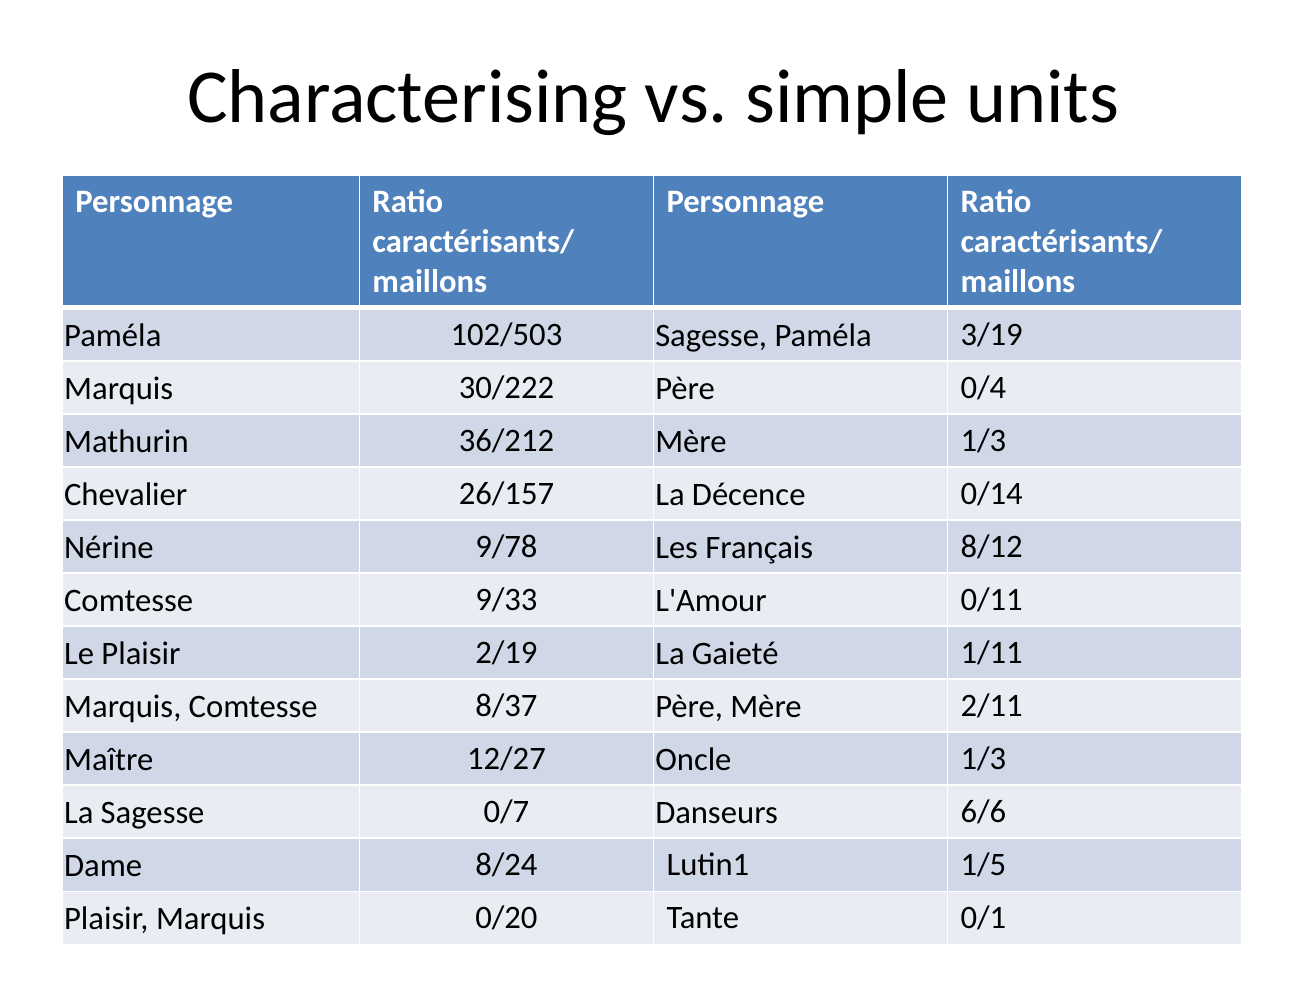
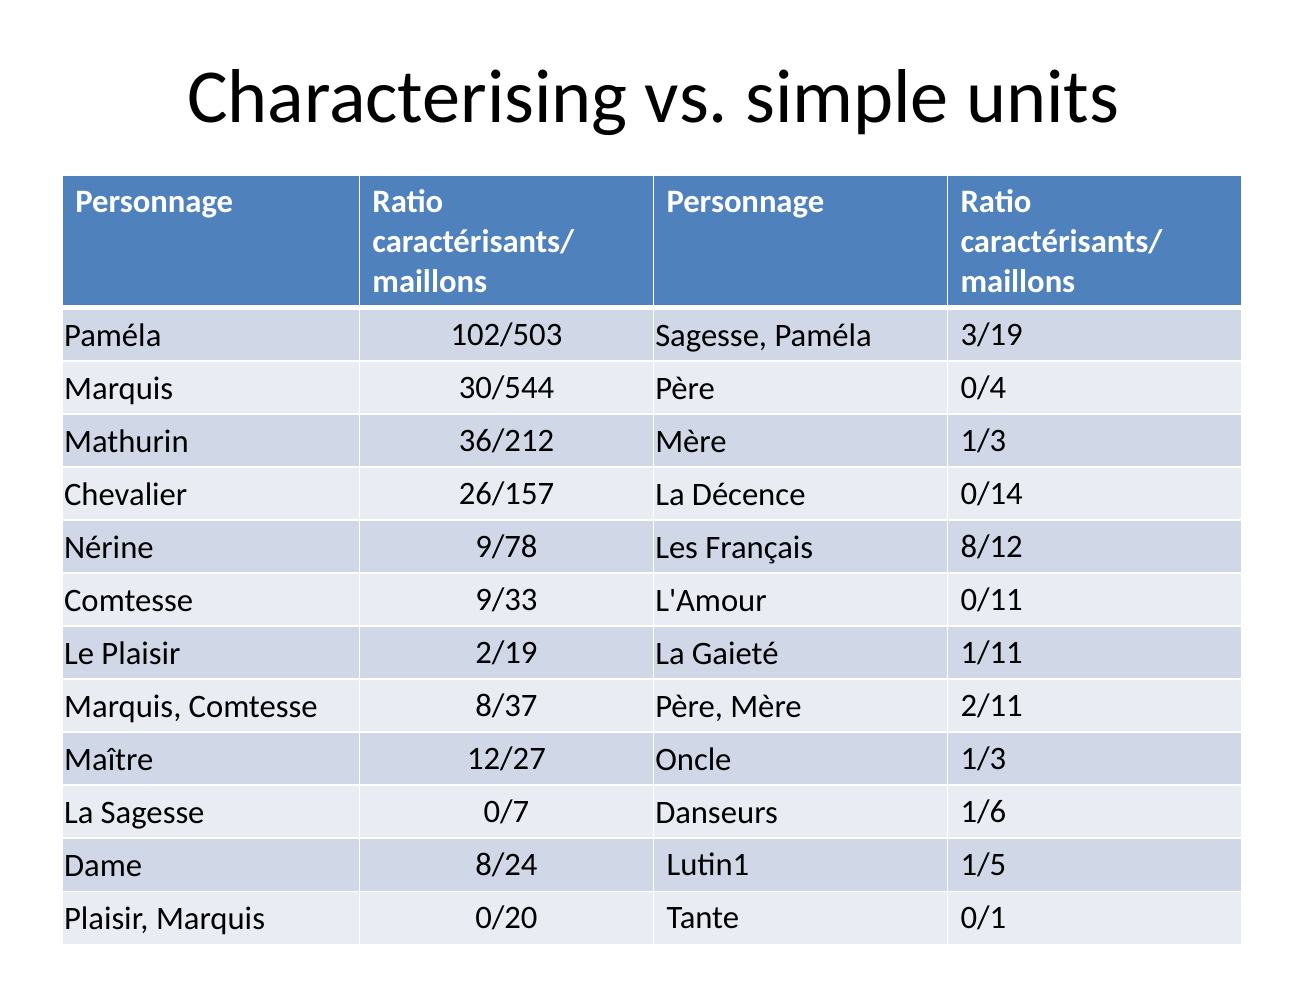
30/222: 30/222 -> 30/544
6/6: 6/6 -> 1/6
